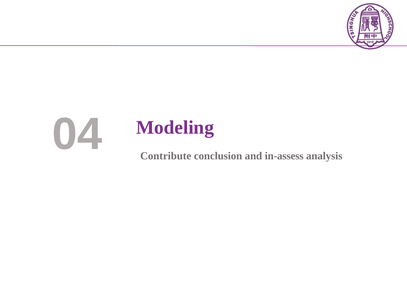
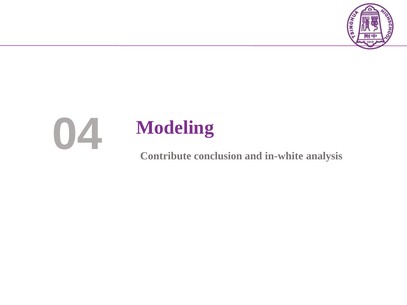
in-assess: in-assess -> in-white
